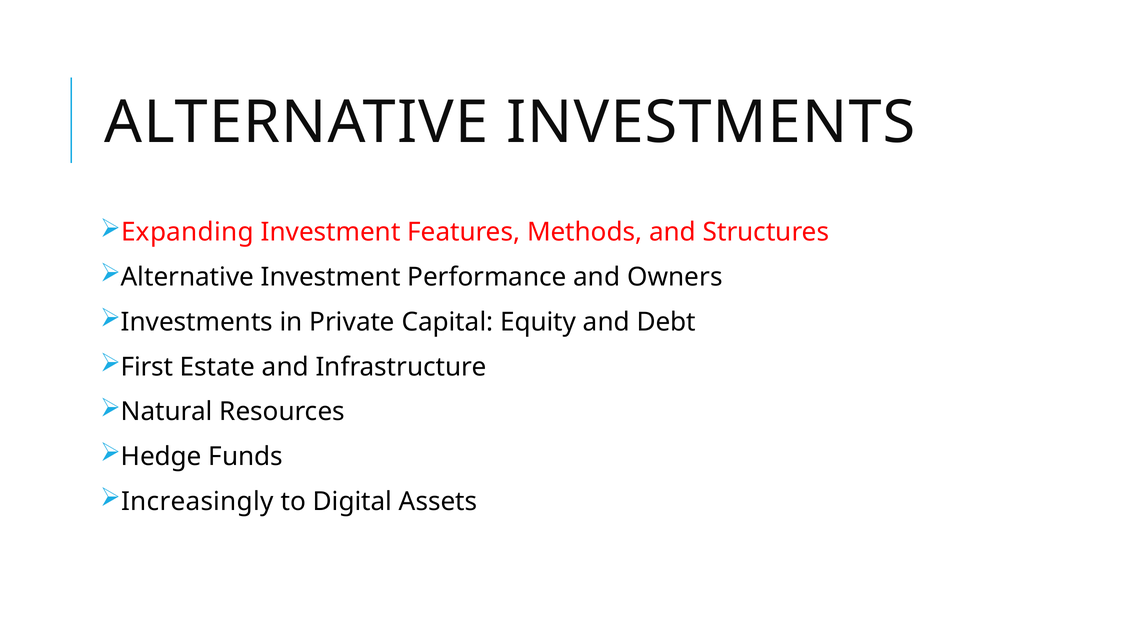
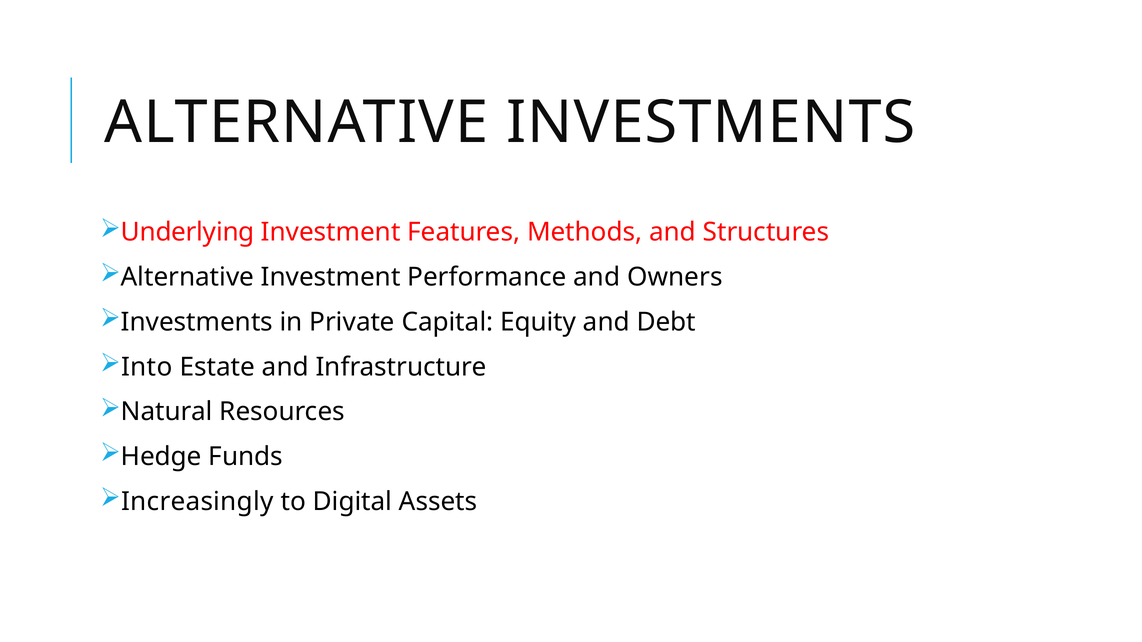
Expanding: Expanding -> Underlying
First: First -> Into
